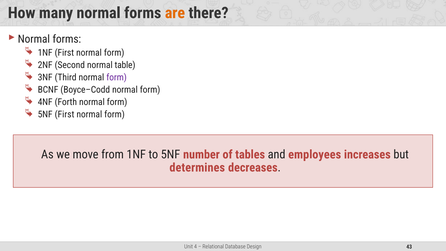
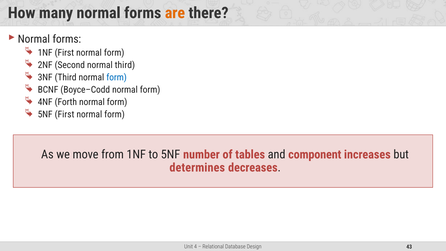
normal table: table -> third
form at (117, 77) colour: purple -> blue
employees: employees -> component
